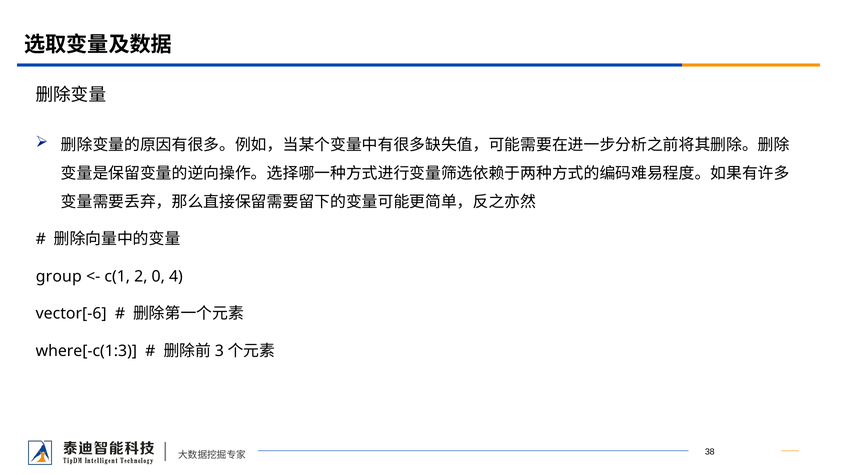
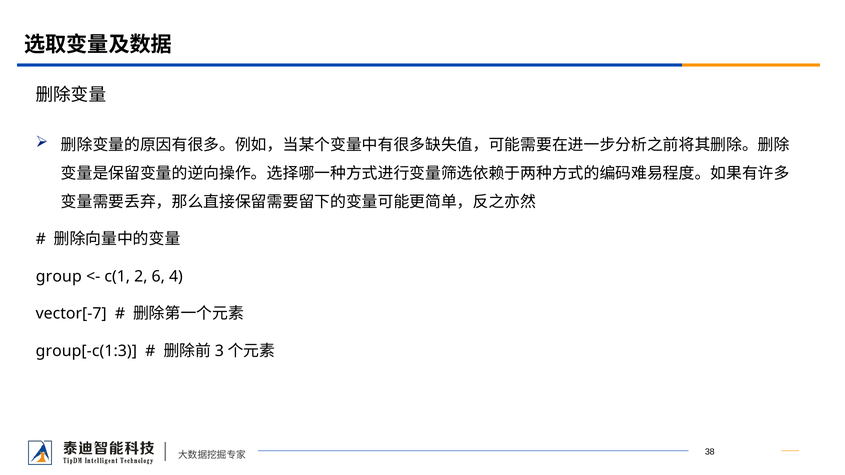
0: 0 -> 6
vector[-6: vector[-6 -> vector[-7
where[-c(1:3: where[-c(1:3 -> group[-c(1:3
